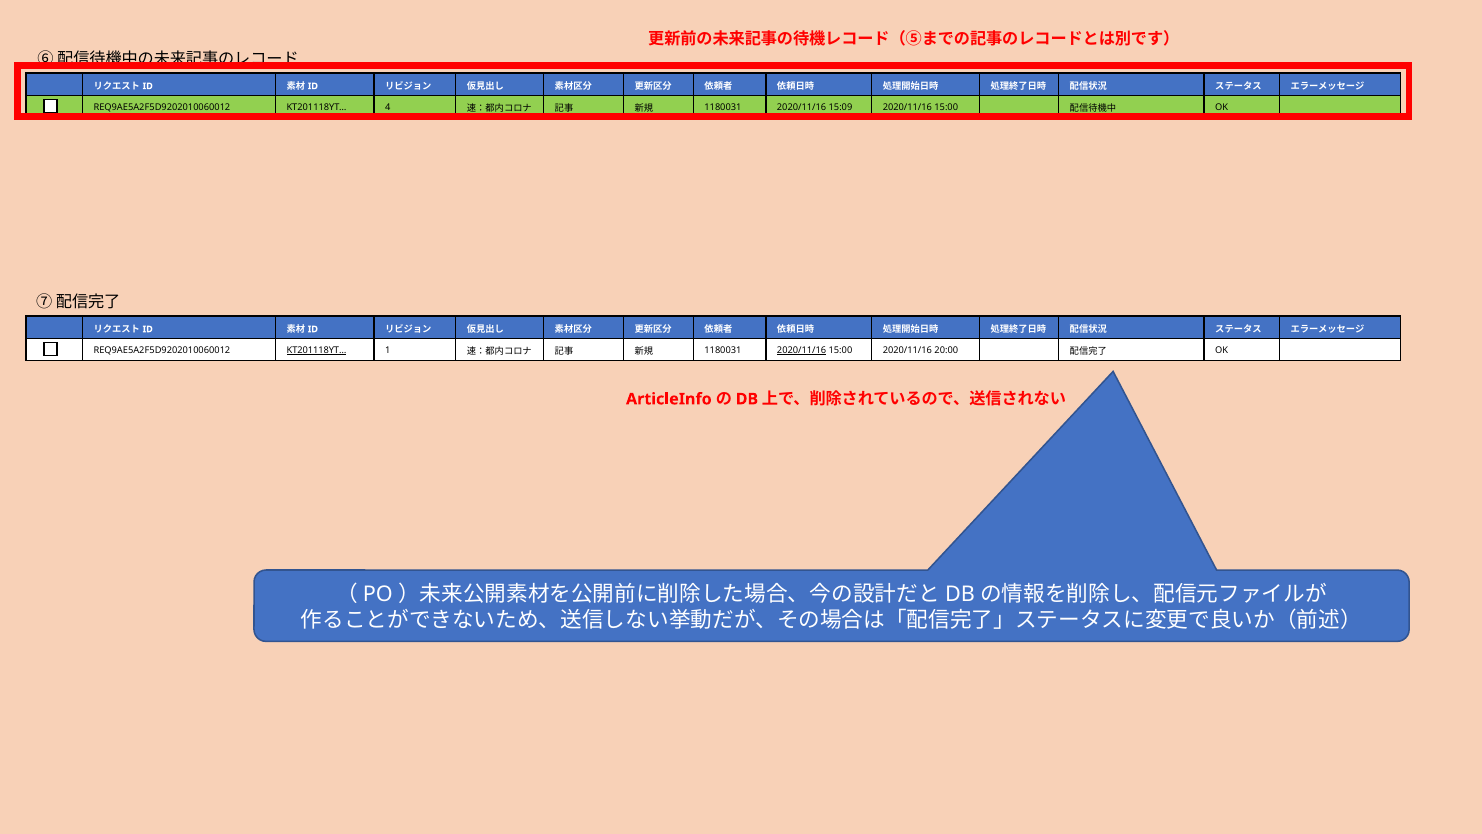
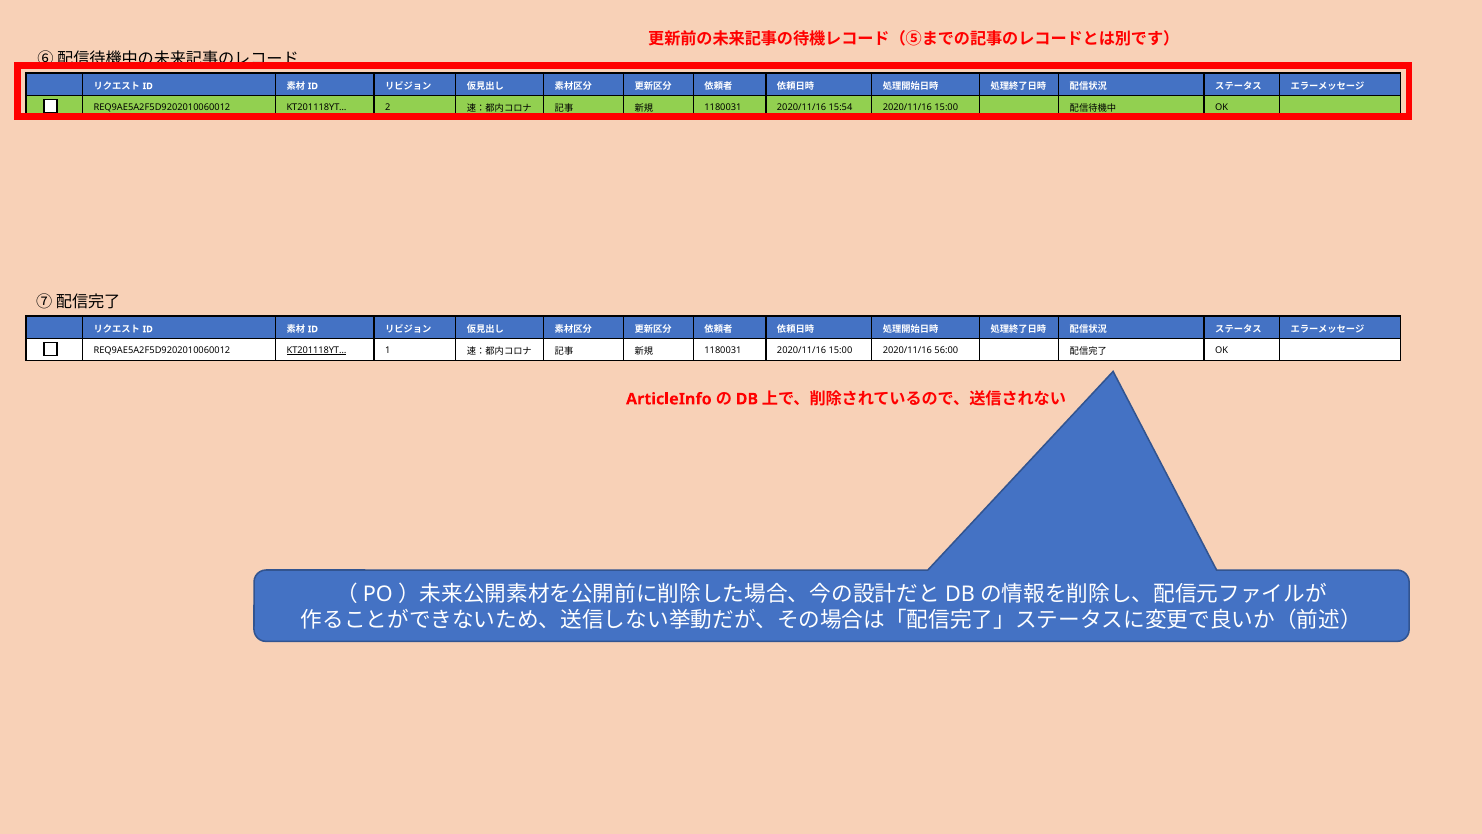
4: 4 -> 2
15:09: 15:09 -> 15:54
2020/11/16 at (802, 350) underline: present -> none
20:00: 20:00 -> 56:00
